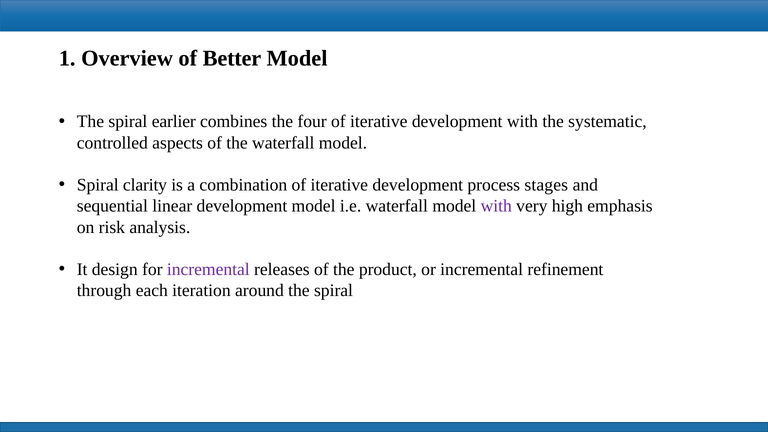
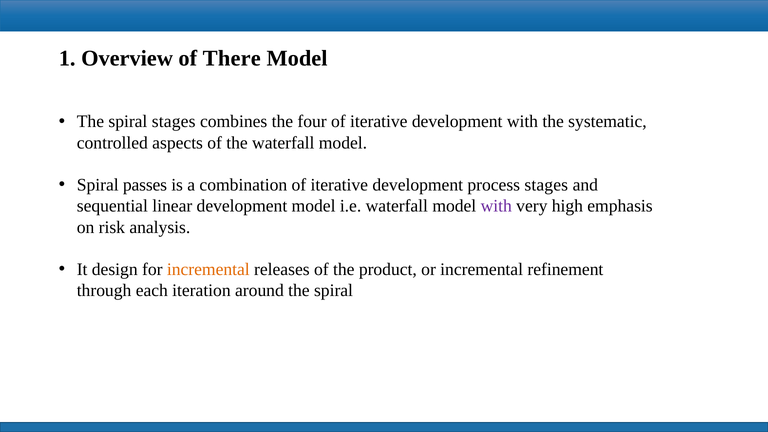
Better: Better -> There
spiral earlier: earlier -> stages
clarity: clarity -> passes
incremental at (208, 269) colour: purple -> orange
